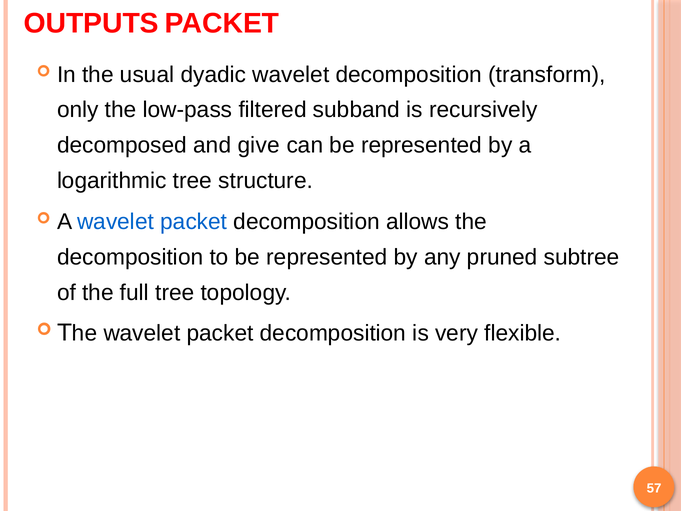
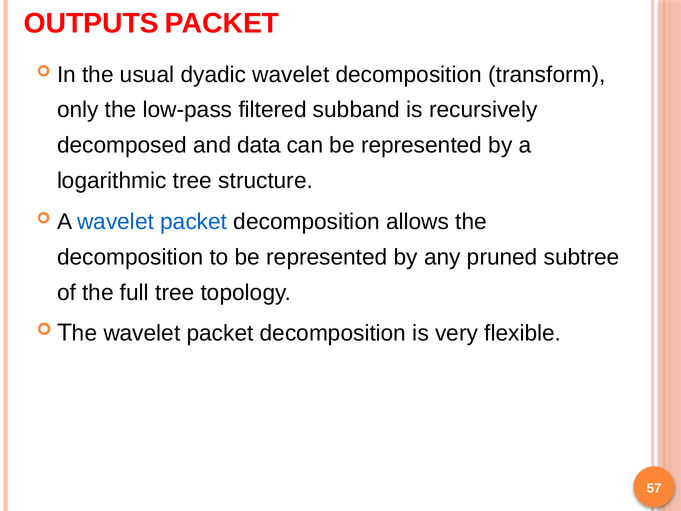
give: give -> data
